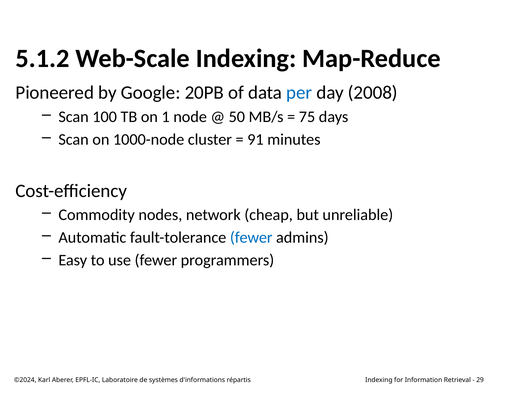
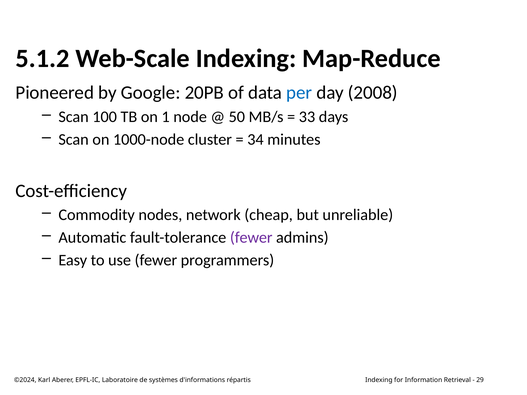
75: 75 -> 33
91: 91 -> 34
fewer at (251, 238) colour: blue -> purple
